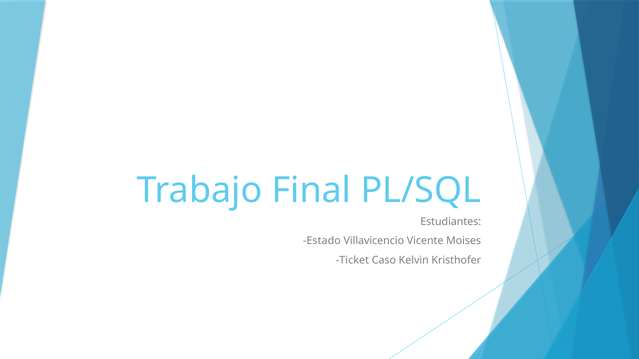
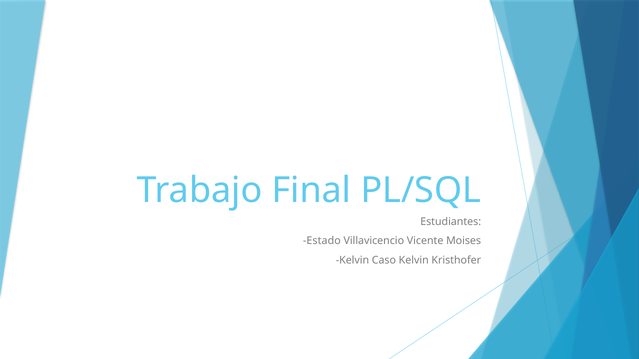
Ticket at (352, 261): Ticket -> Kelvin
